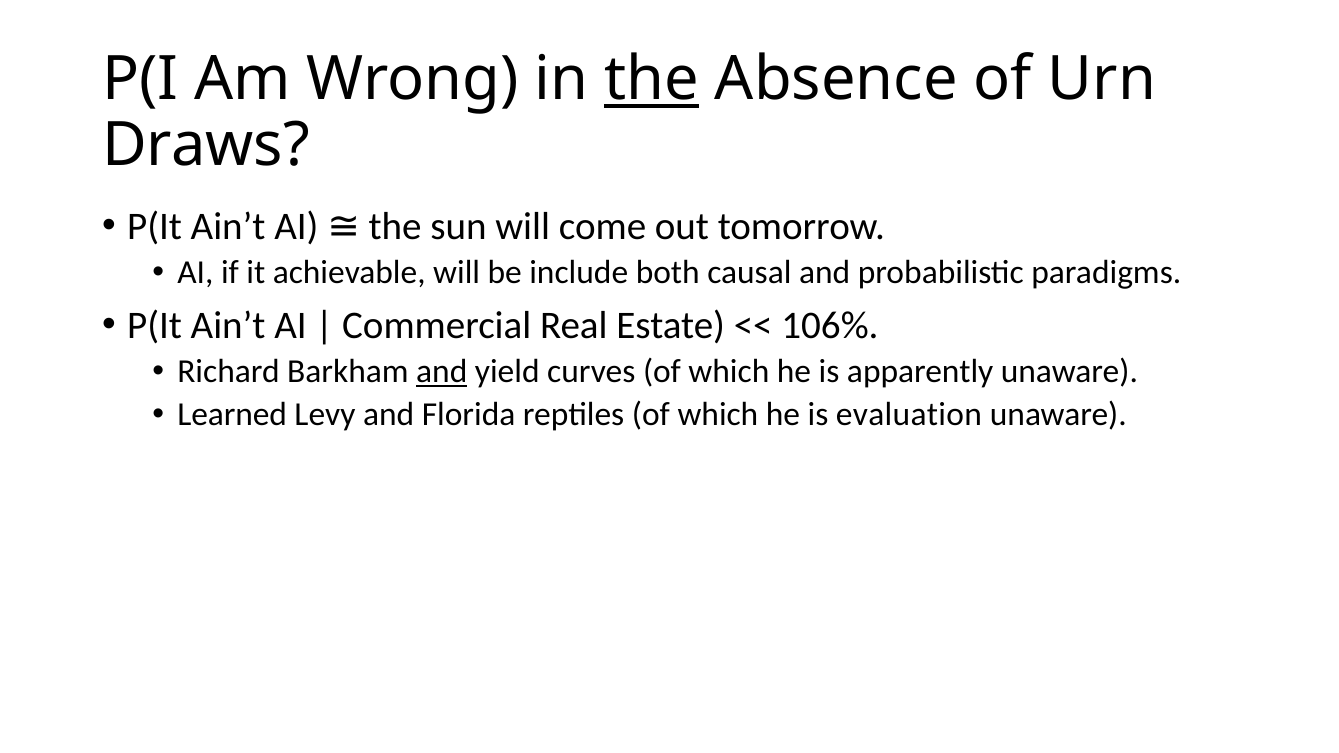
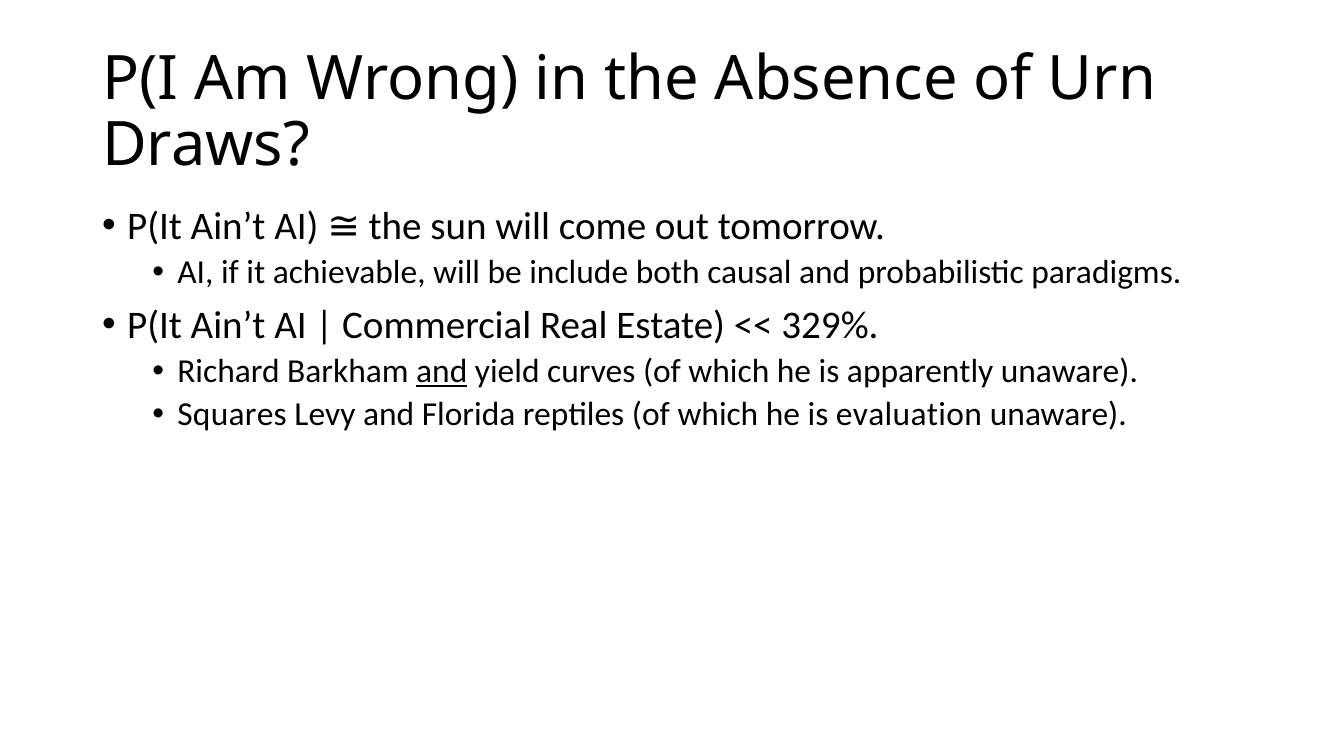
the at (652, 79) underline: present -> none
106%: 106% -> 329%
Learned: Learned -> Squares
